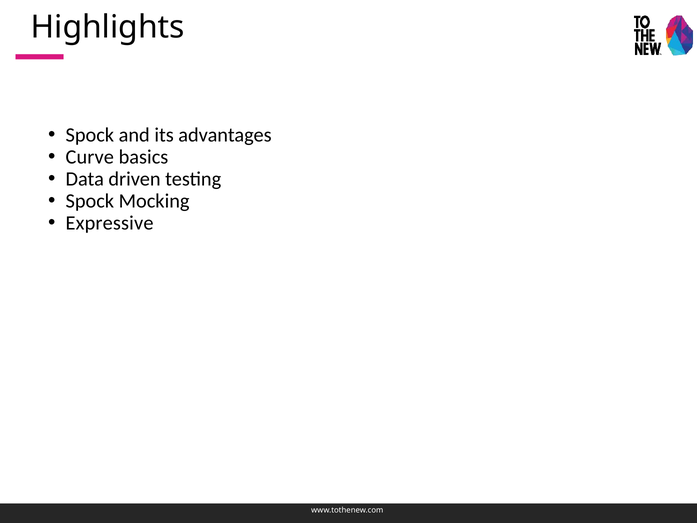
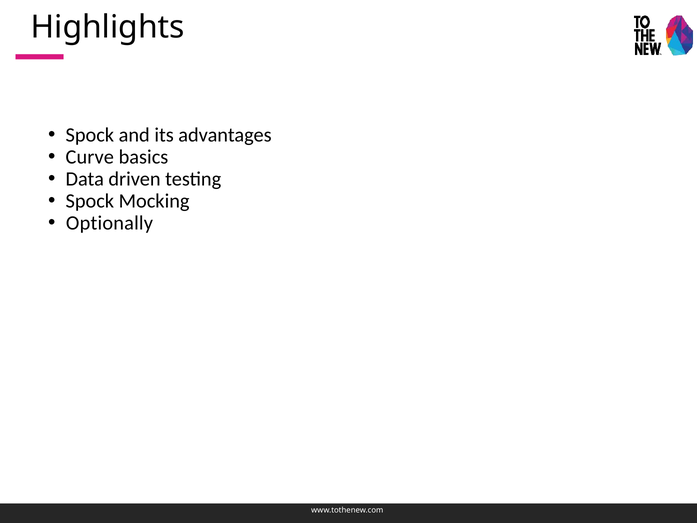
Expressive: Expressive -> Optionally
